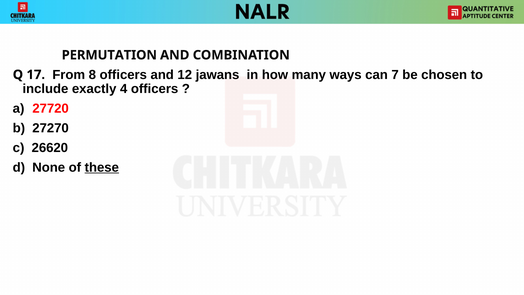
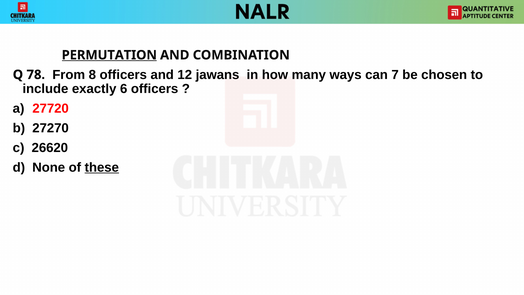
PERMUTATION underline: none -> present
17: 17 -> 78
4: 4 -> 6
